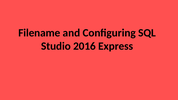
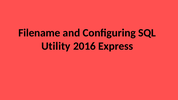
Studio: Studio -> Utility
